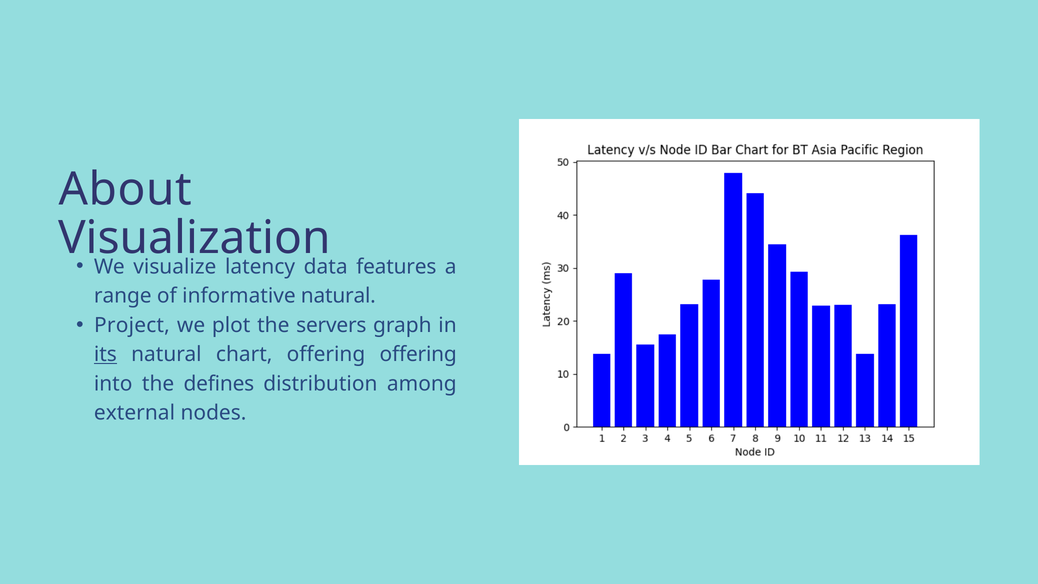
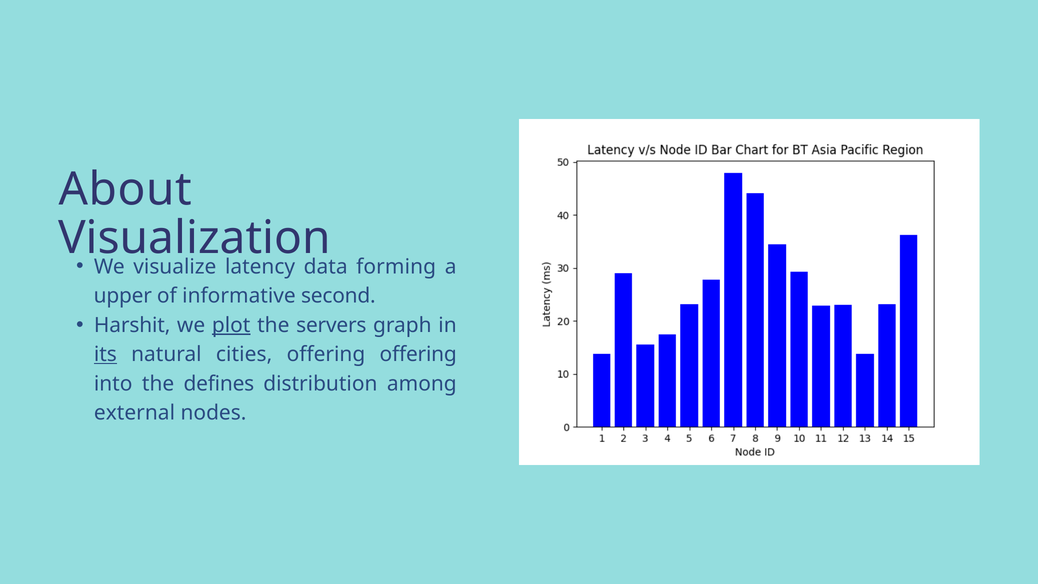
features: features -> forming
range: range -> upper
informative natural: natural -> second
Project: Project -> Harshit
plot underline: none -> present
chart: chart -> cities
